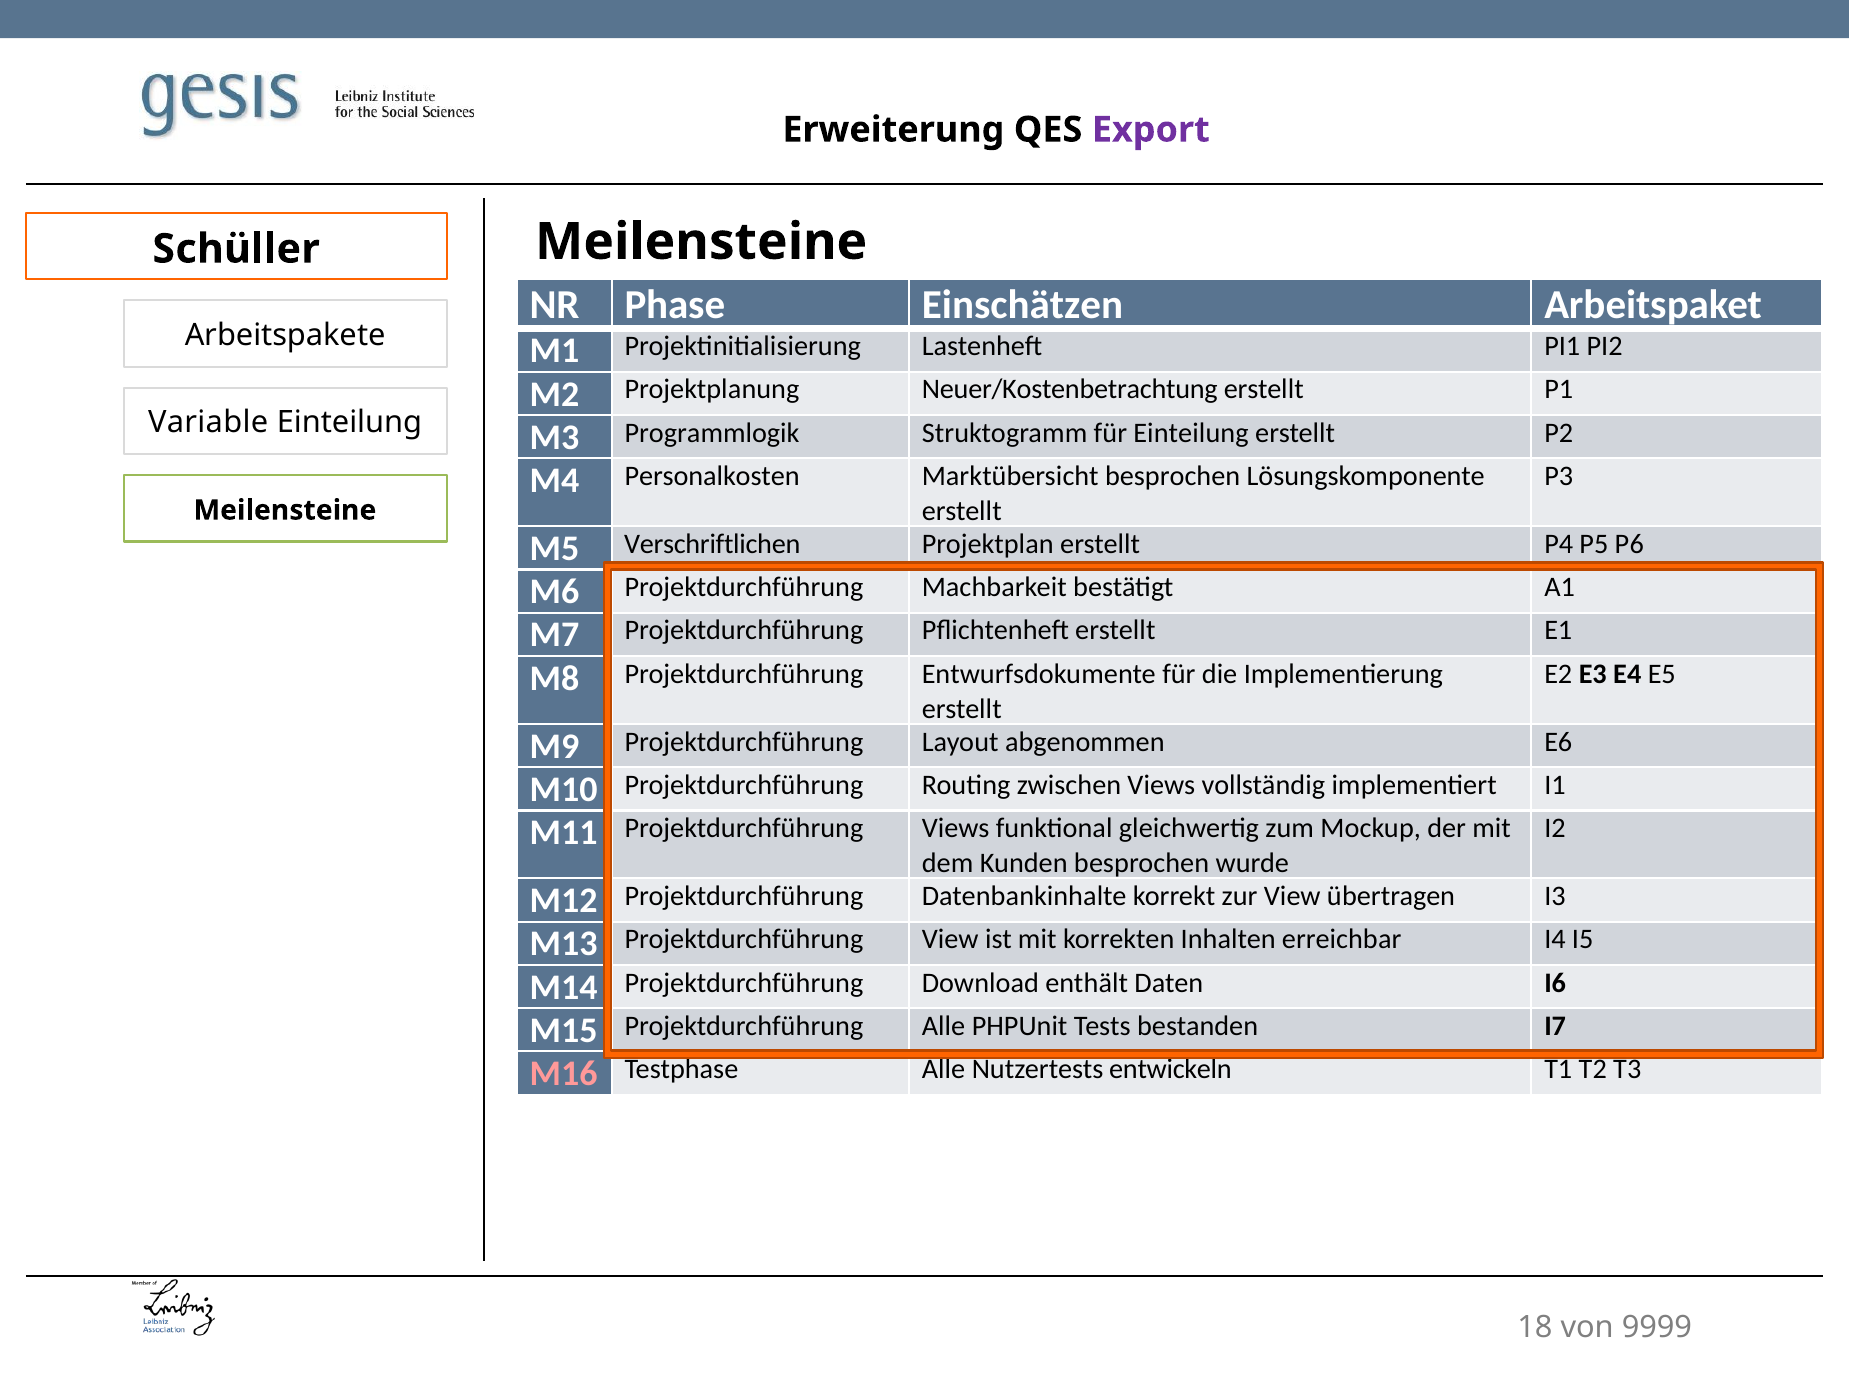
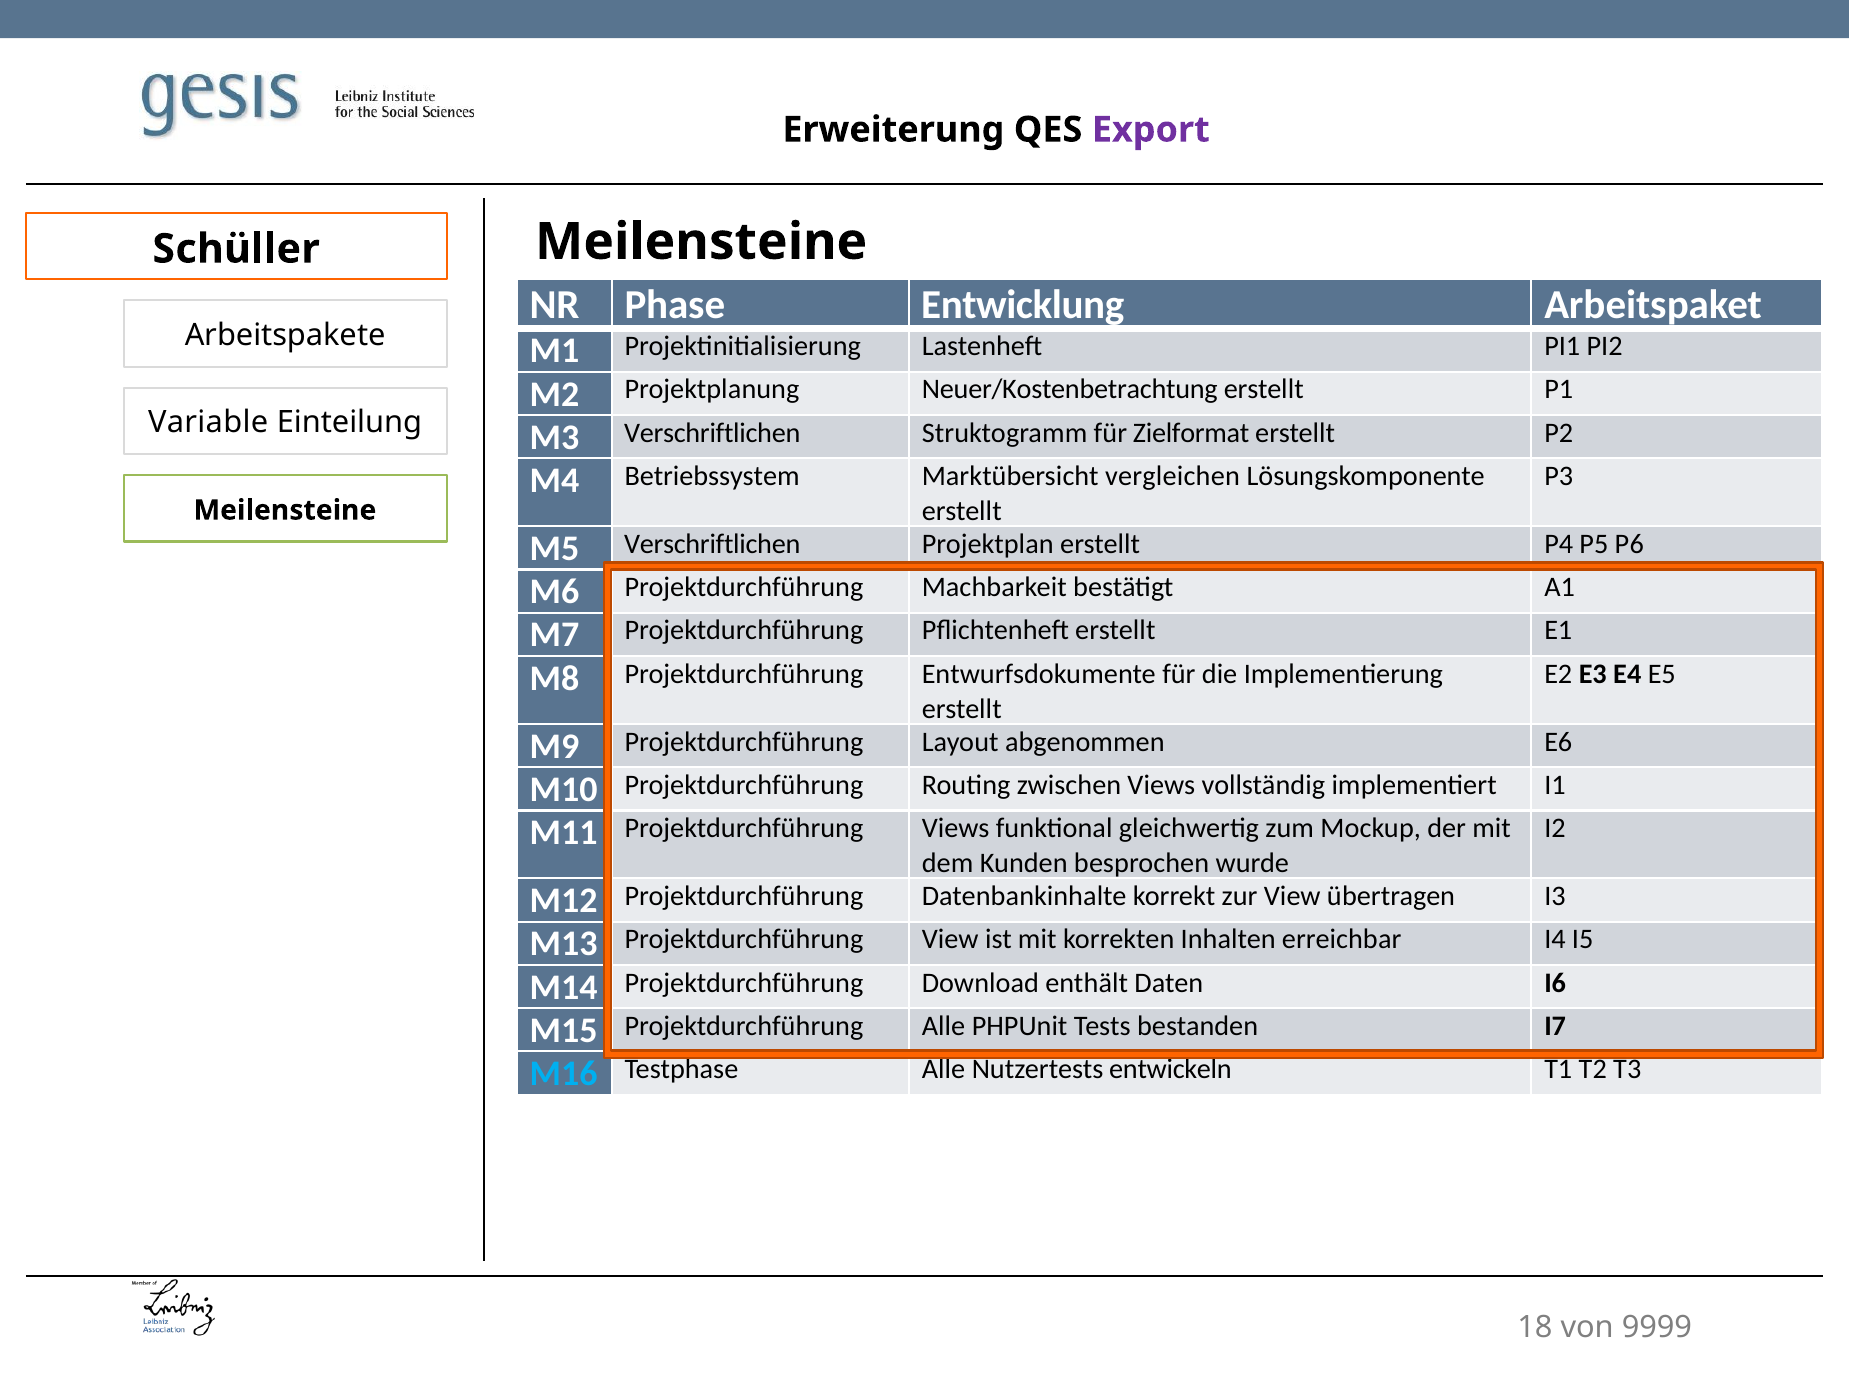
Einschätzen: Einschätzen -> Entwicklung
M3 Programmlogik: Programmlogik -> Verschriftlichen
für Einteilung: Einteilung -> Zielformat
Personalkosten: Personalkosten -> Betriebssystem
Marktübersicht besprochen: besprochen -> vergleichen
M16 colour: pink -> light blue
